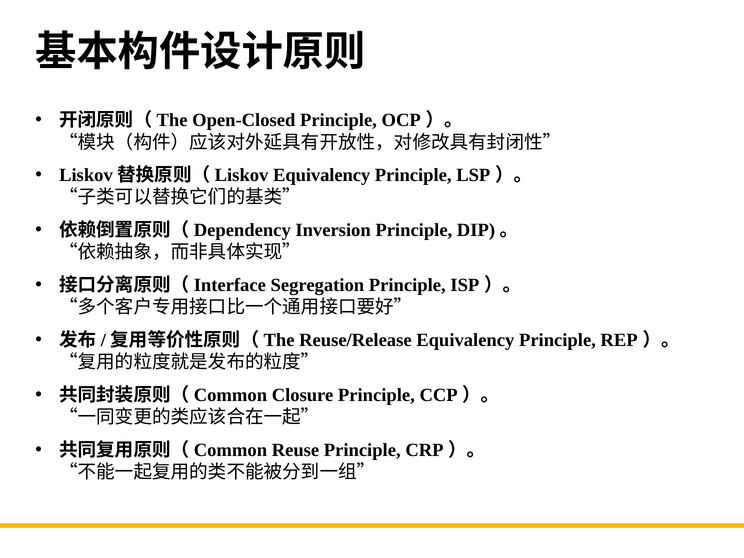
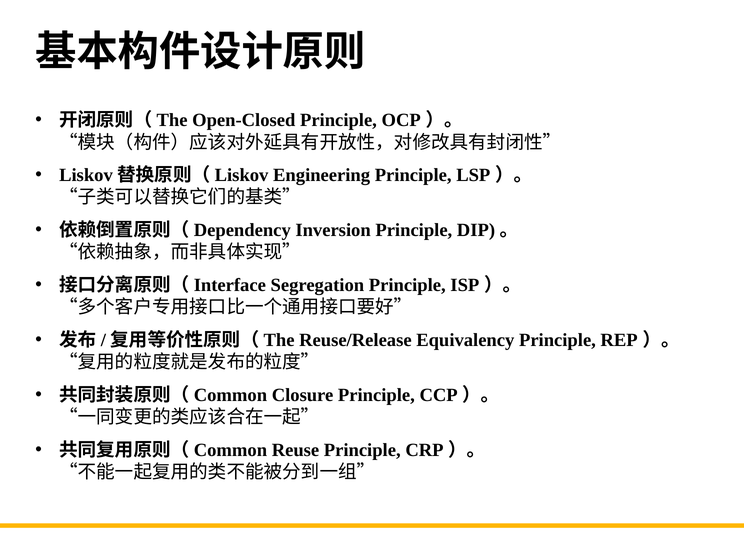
Equivalency at (322, 175): Equivalency -> Engineering
